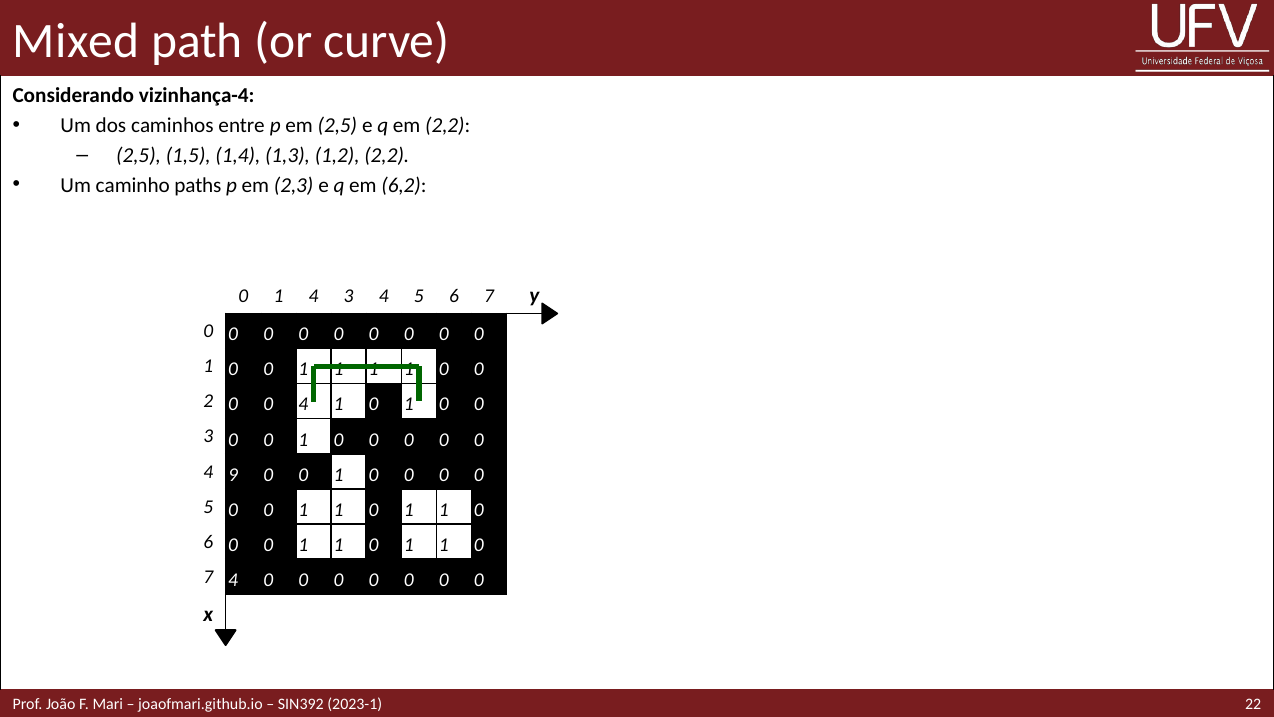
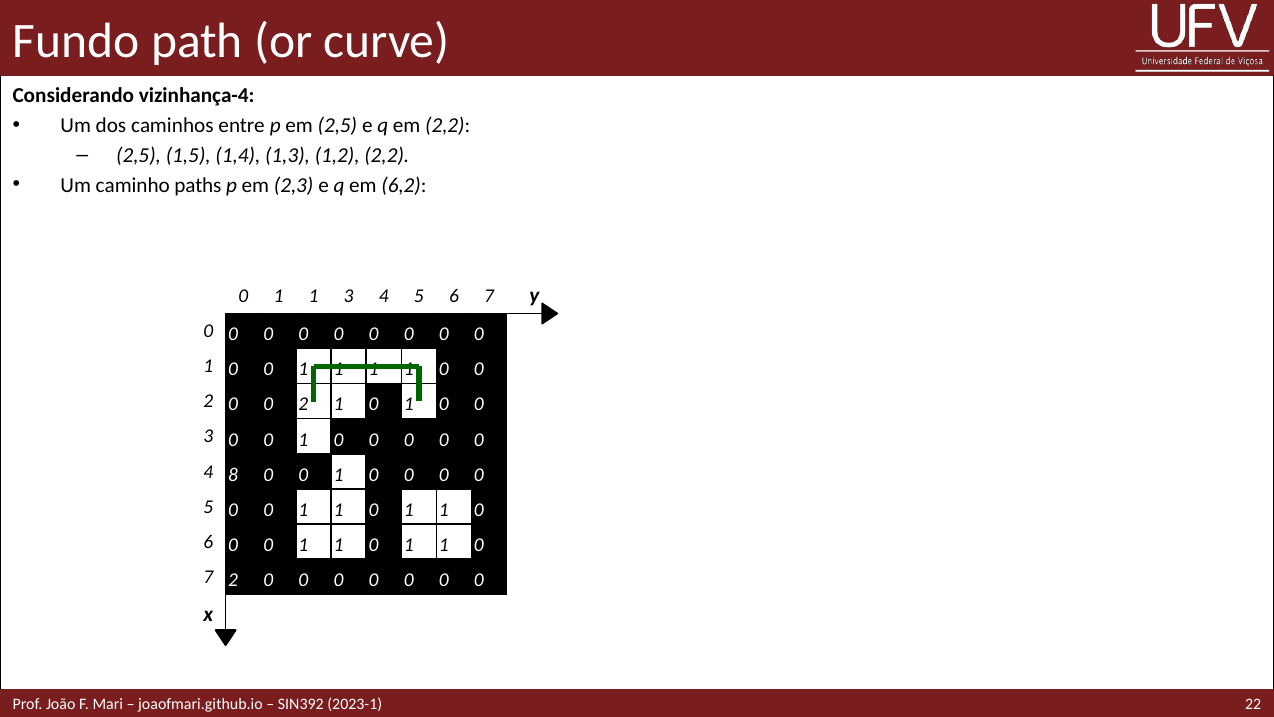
Mixed: Mixed -> Fundo
4 at (314, 296): 4 -> 1
2 0 0 4: 4 -> 2
9: 9 -> 8
7 4: 4 -> 2
